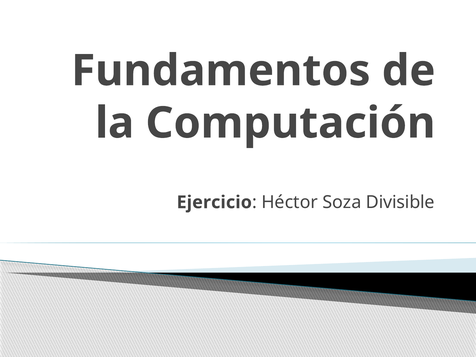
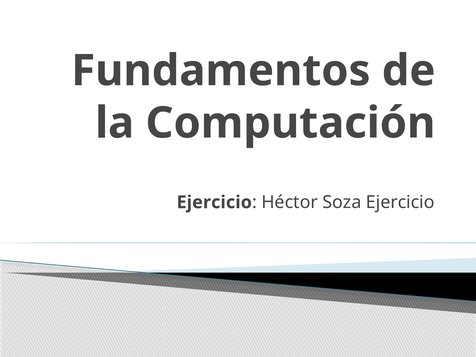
Soza Divisible: Divisible -> Ejercicio
